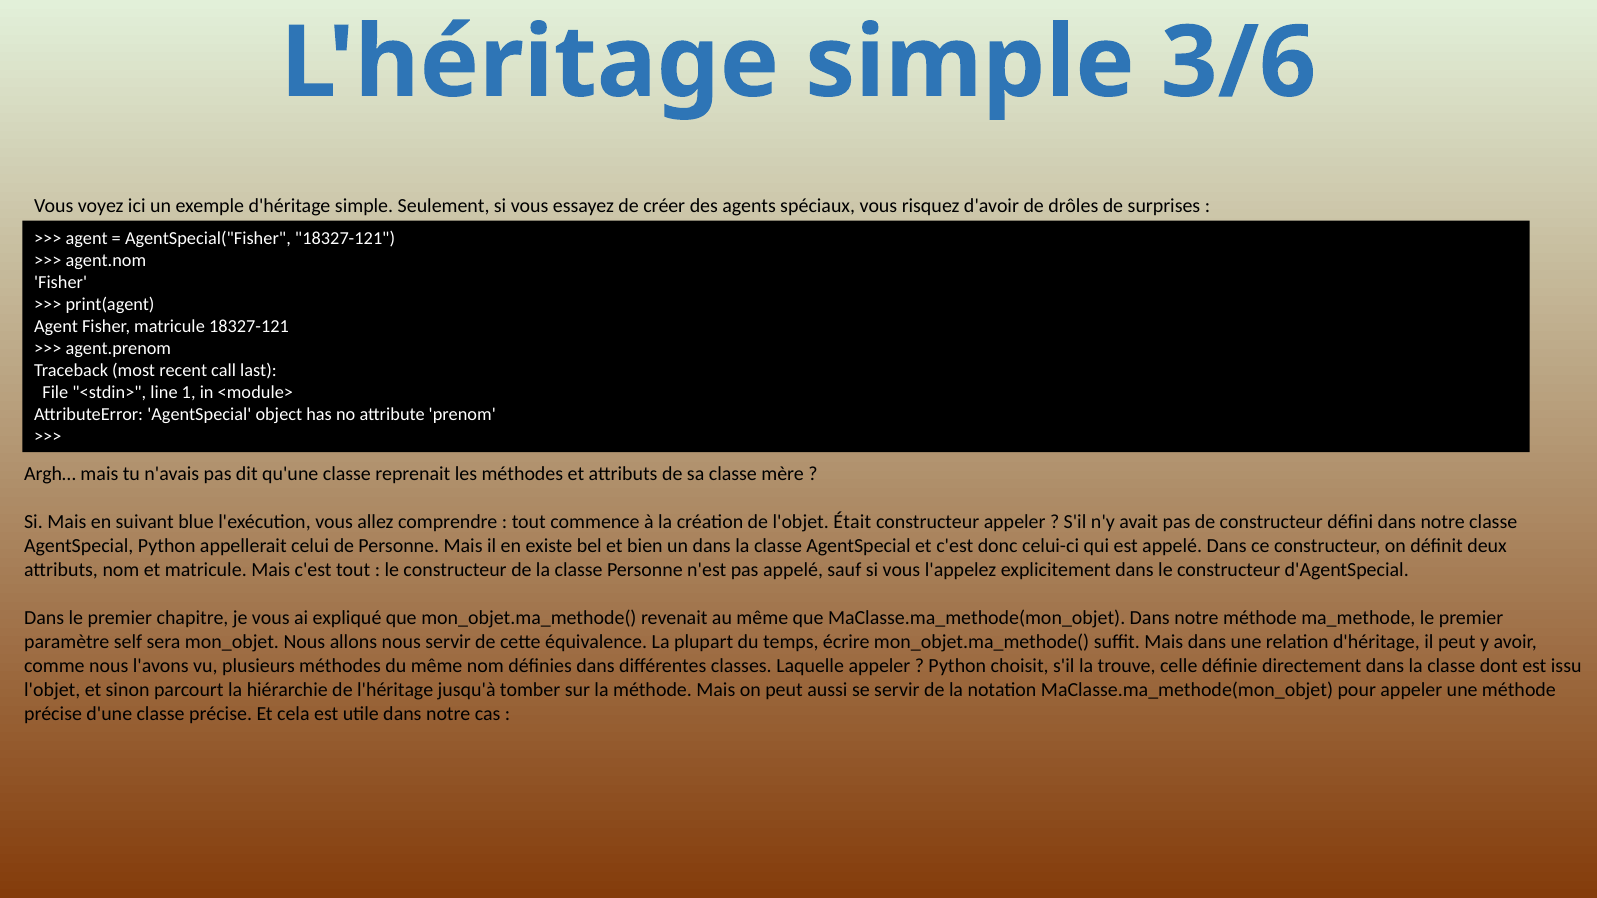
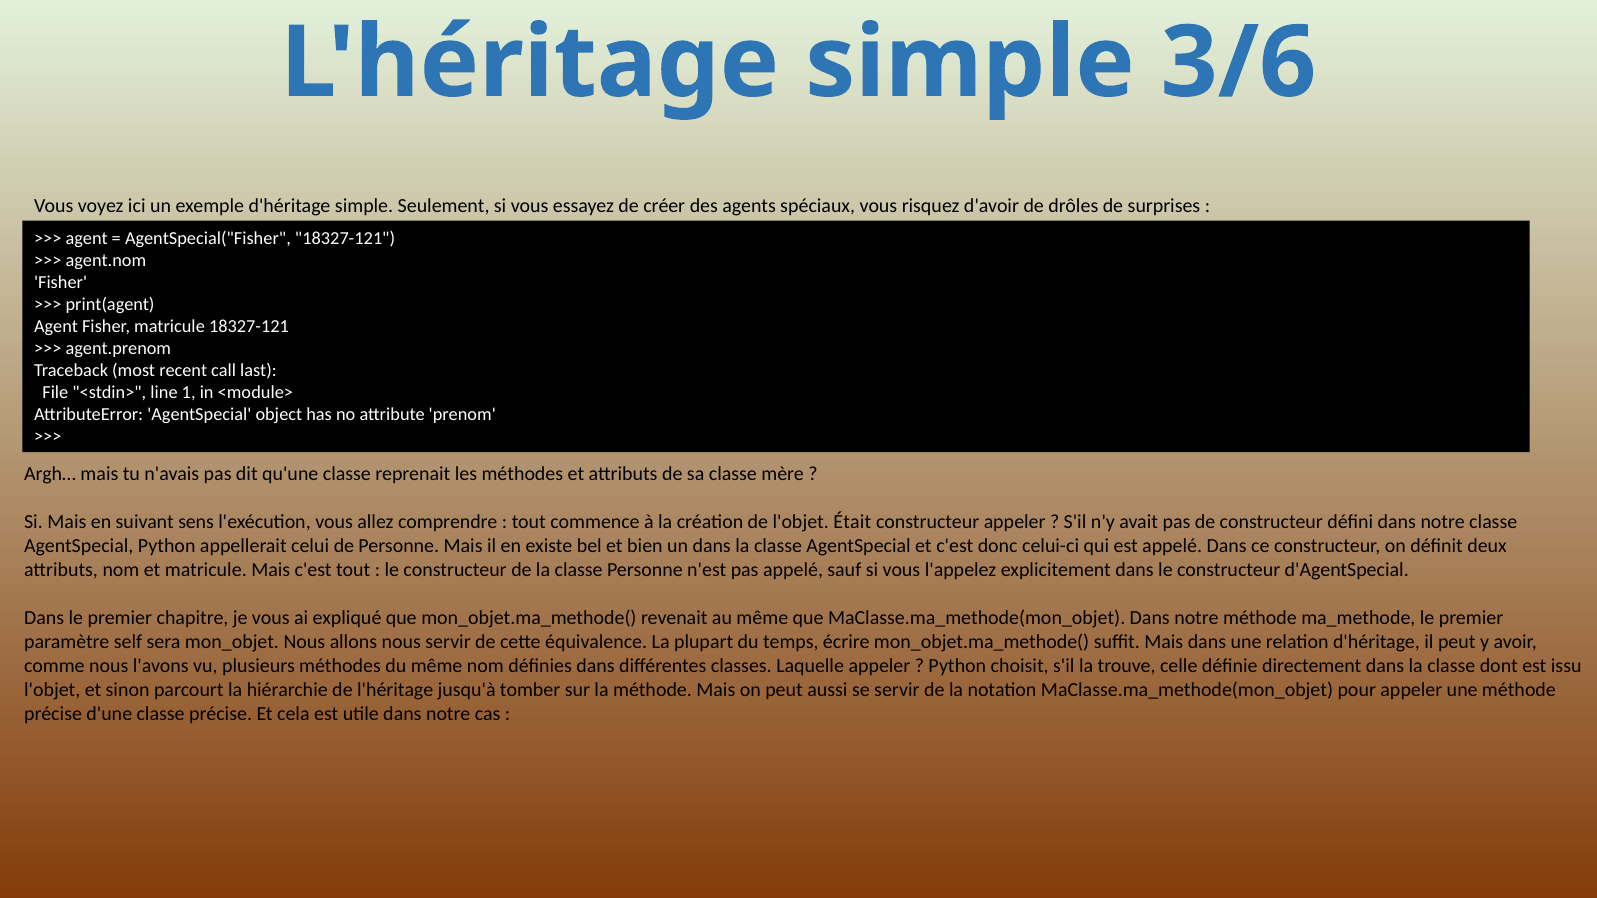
blue: blue -> sens
